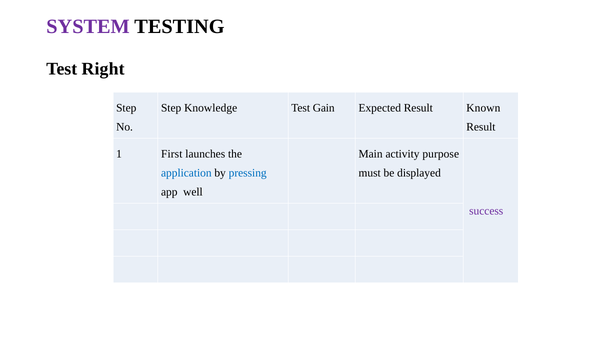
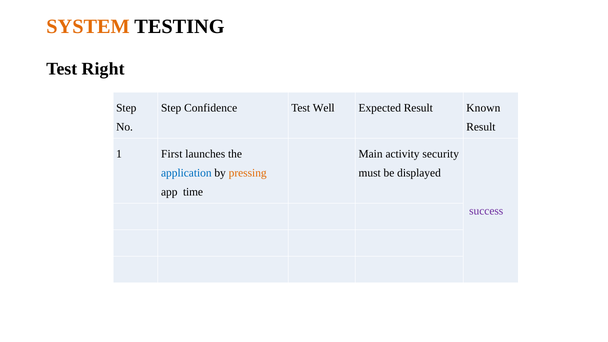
SYSTEM colour: purple -> orange
Knowledge: Knowledge -> Confidence
Gain: Gain -> Well
purpose: purpose -> security
pressing colour: blue -> orange
well: well -> time
